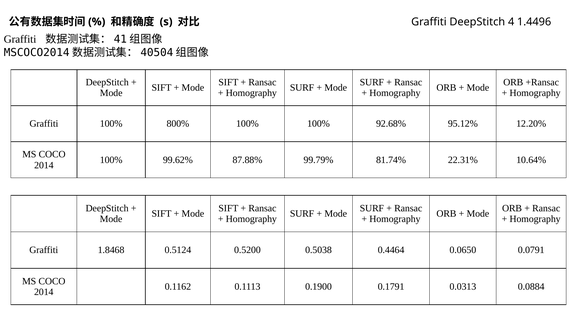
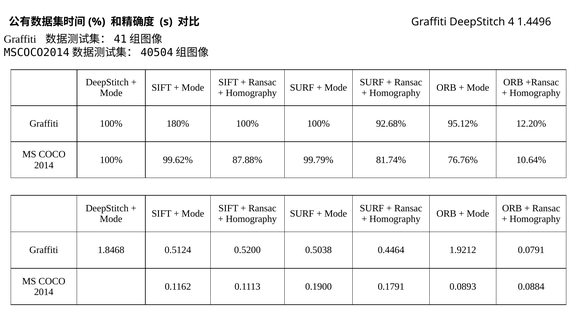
800%: 800% -> 180%
22.31%: 22.31% -> 76.76%
0.0650: 0.0650 -> 1.9212
0.0313: 0.0313 -> 0.0893
